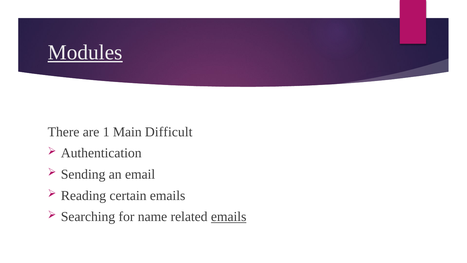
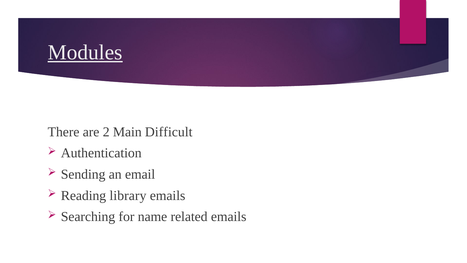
1: 1 -> 2
certain: certain -> library
emails at (229, 216) underline: present -> none
